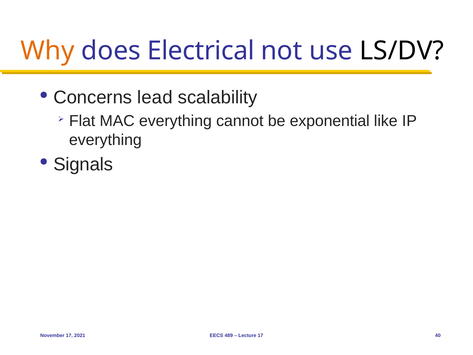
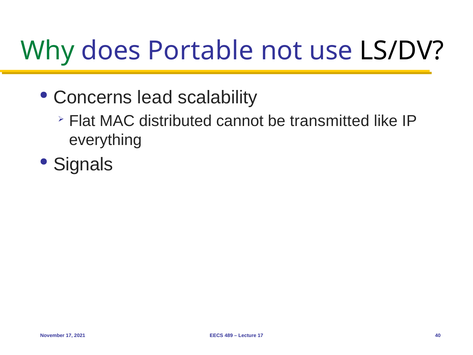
Why colour: orange -> green
Electrical: Electrical -> Portable
MAC everything: everything -> distributed
exponential: exponential -> transmitted
